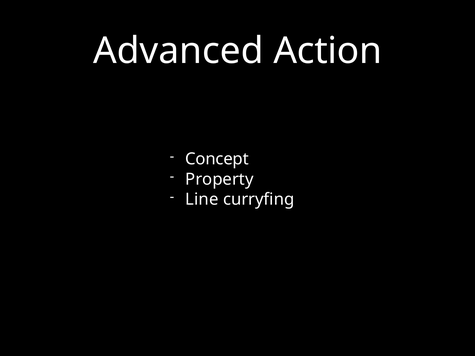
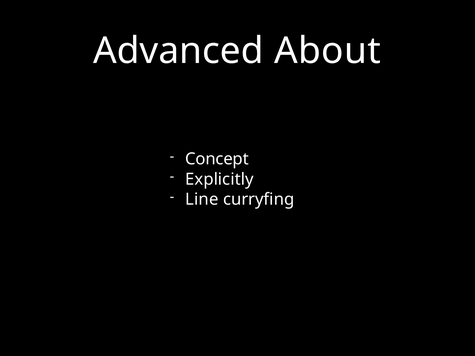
Action: Action -> About
Property: Property -> Explicitly
